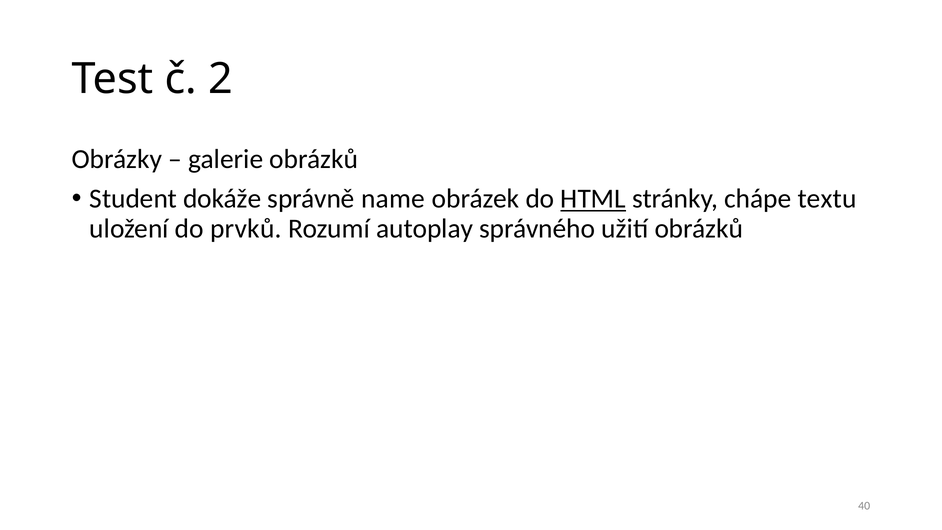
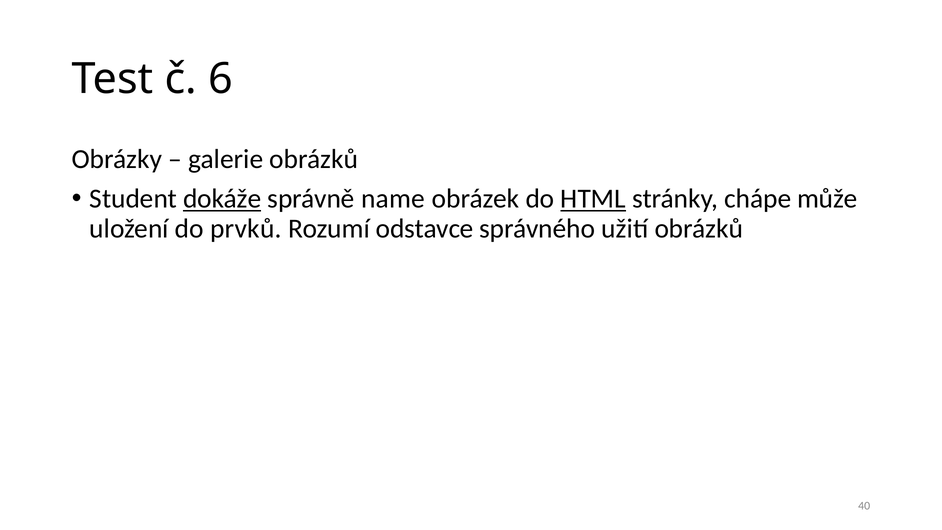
2: 2 -> 6
dokáže underline: none -> present
textu: textu -> může
autoplay: autoplay -> odstavce
